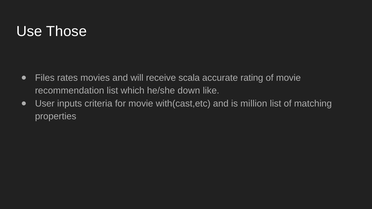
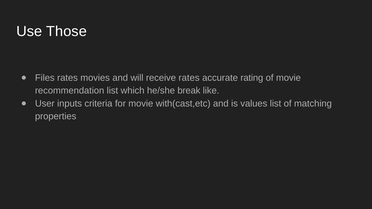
receive scala: scala -> rates
down: down -> break
million: million -> values
